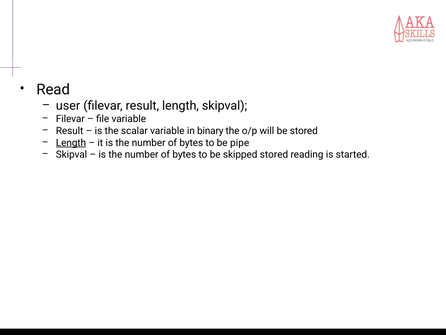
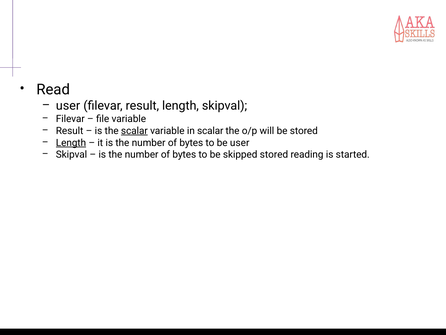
scalar at (134, 131) underline: none -> present
in binary: binary -> scalar
be pipe: pipe -> user
